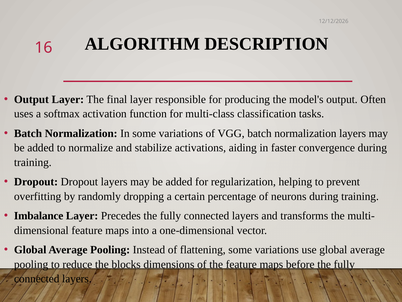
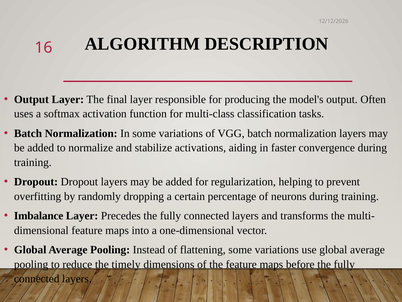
blocks: blocks -> timely
